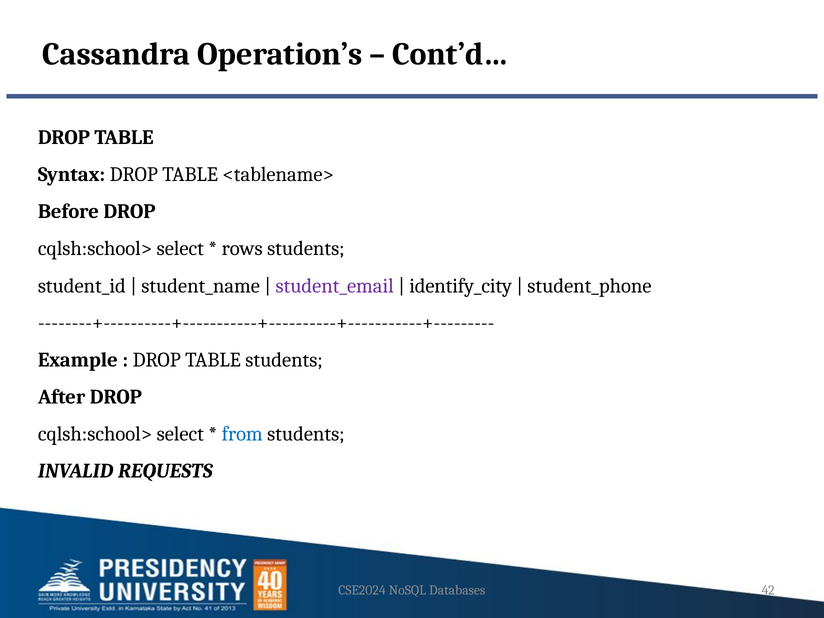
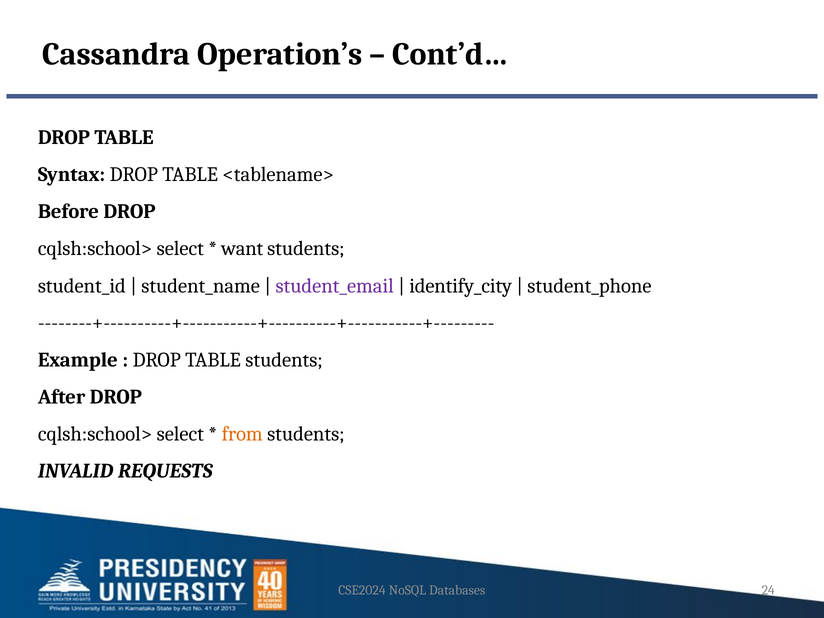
rows: rows -> want
from colour: blue -> orange
42: 42 -> 24
